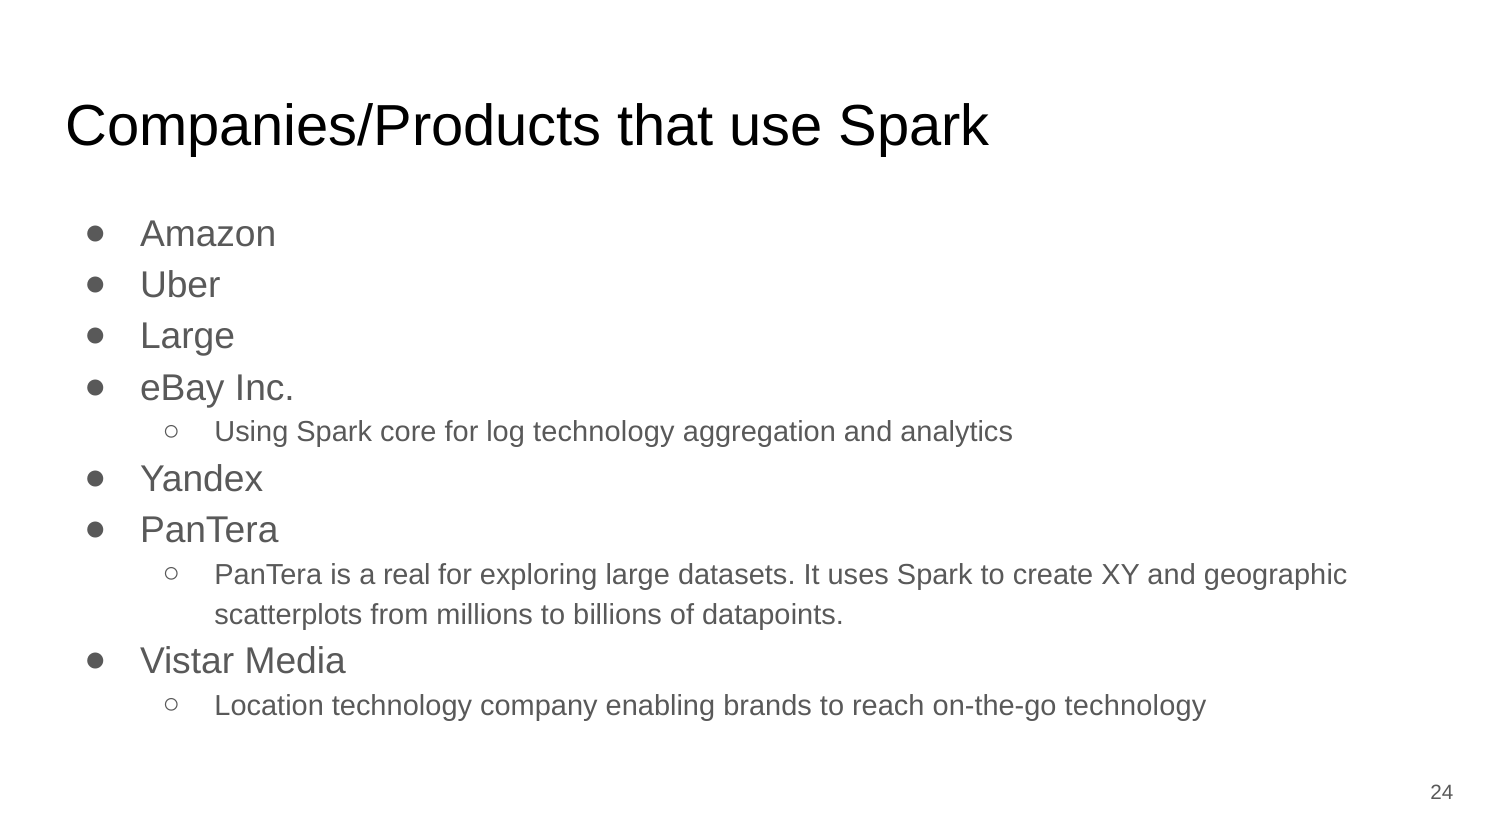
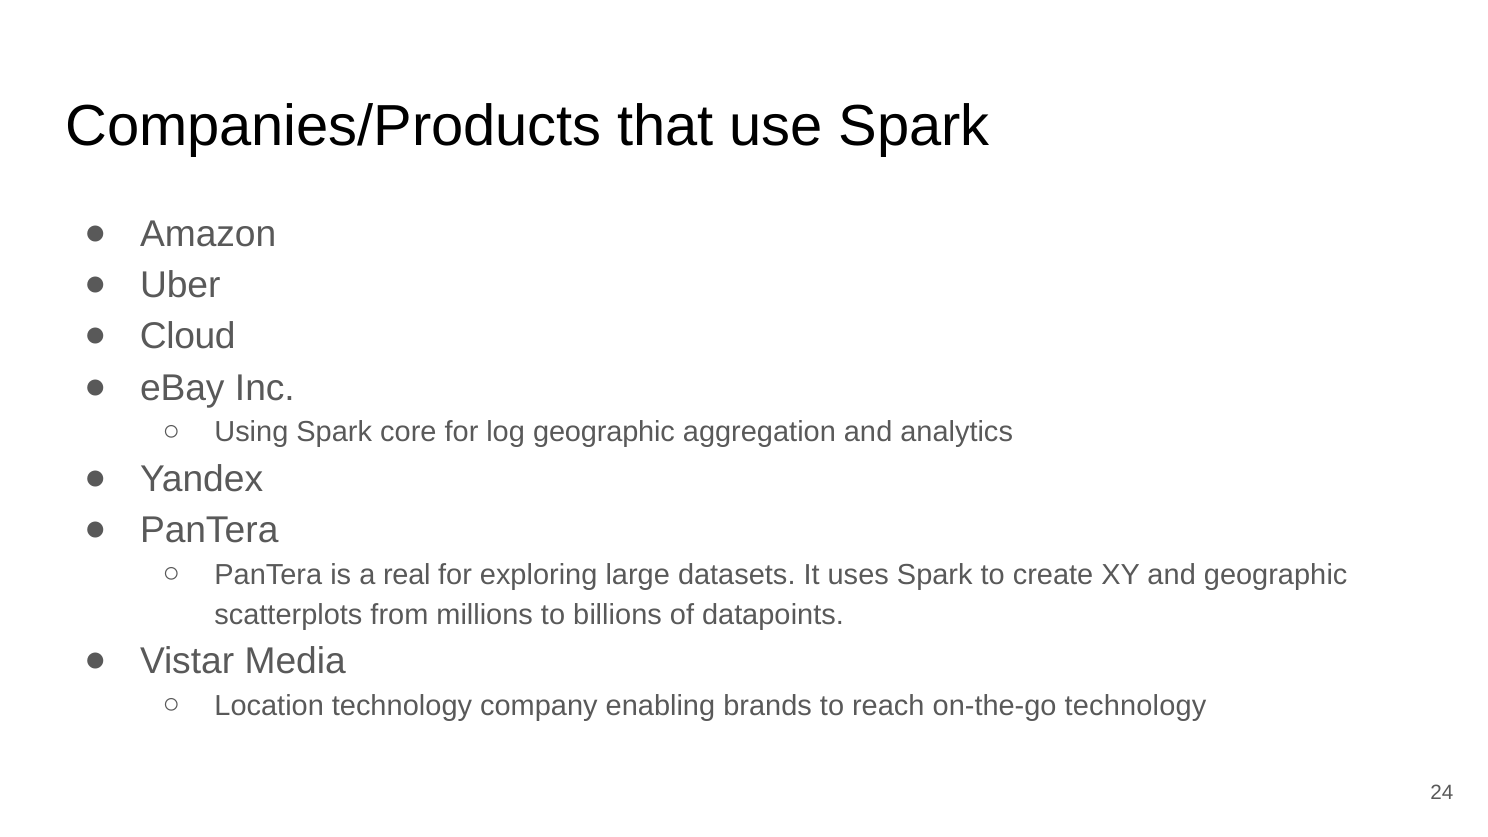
Large at (188, 337): Large -> Cloud
log technology: technology -> geographic
